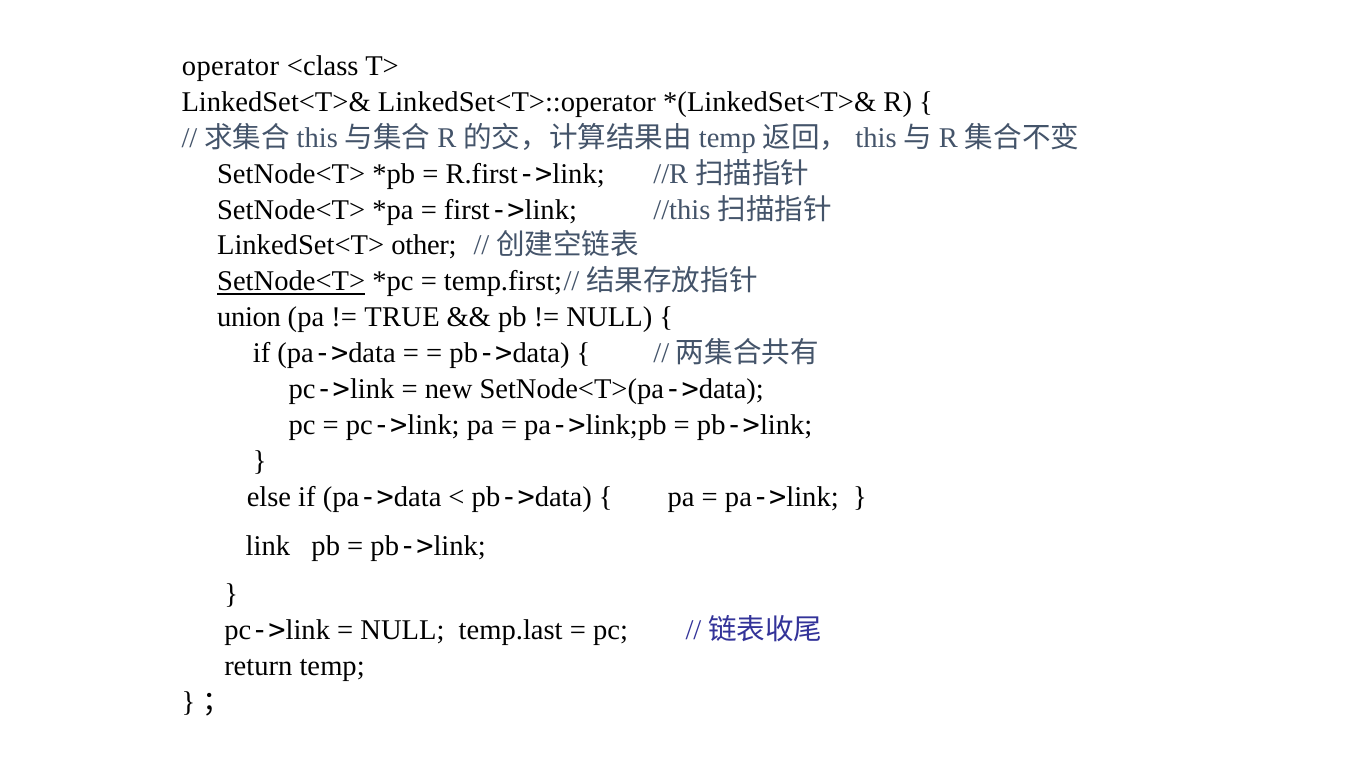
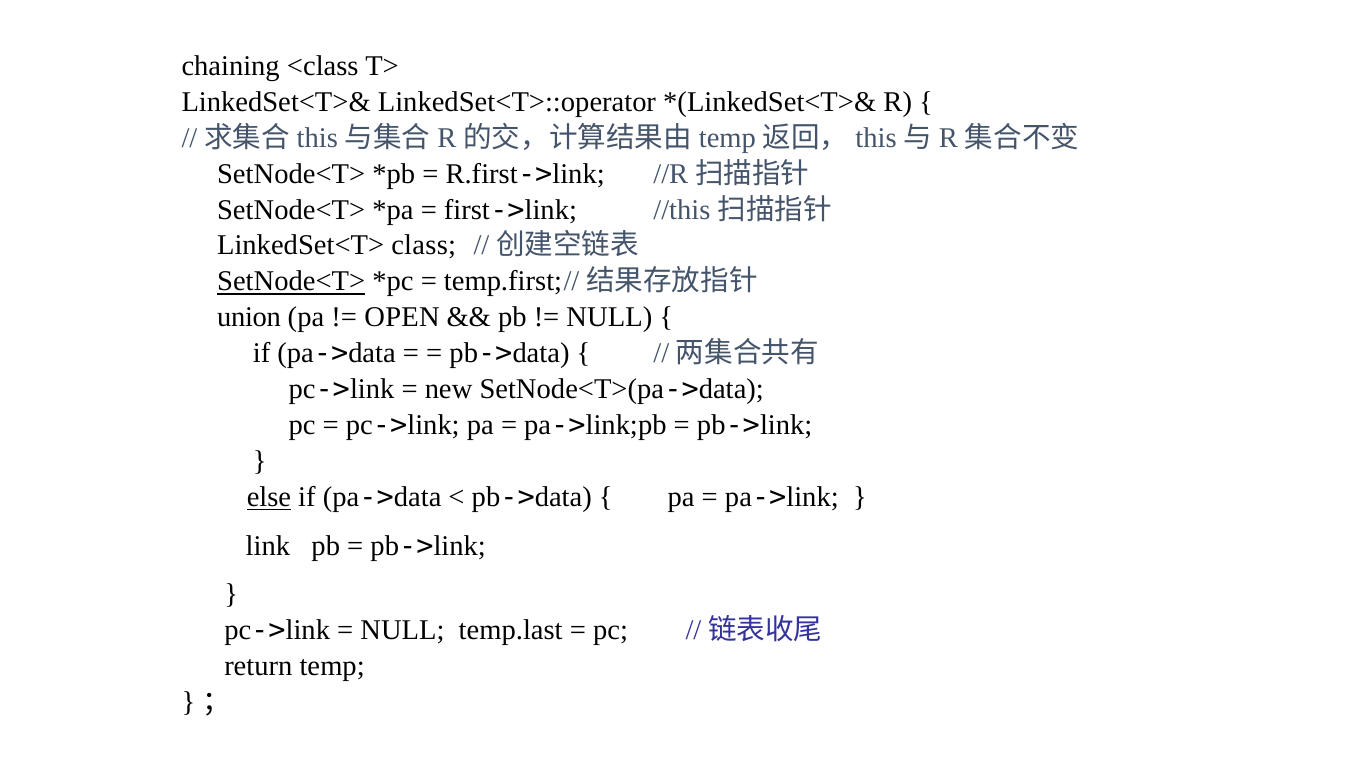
operator: operator -> chaining
other: other -> class
TRUE: TRUE -> OPEN
else underline: none -> present
